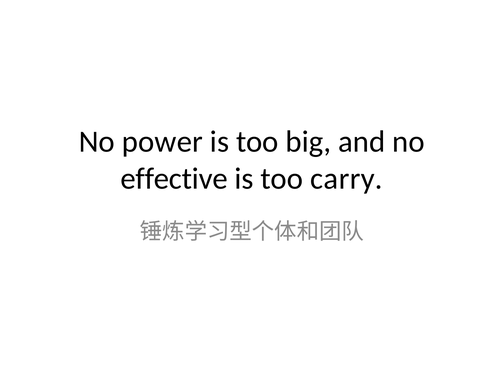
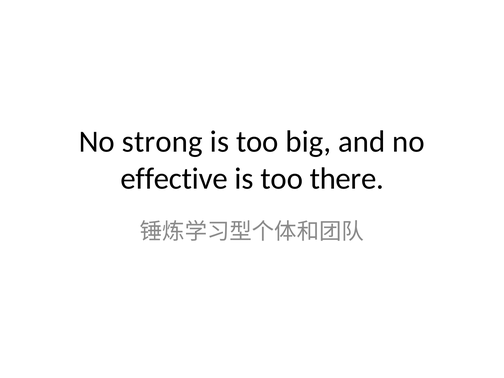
power: power -> strong
carry: carry -> there
